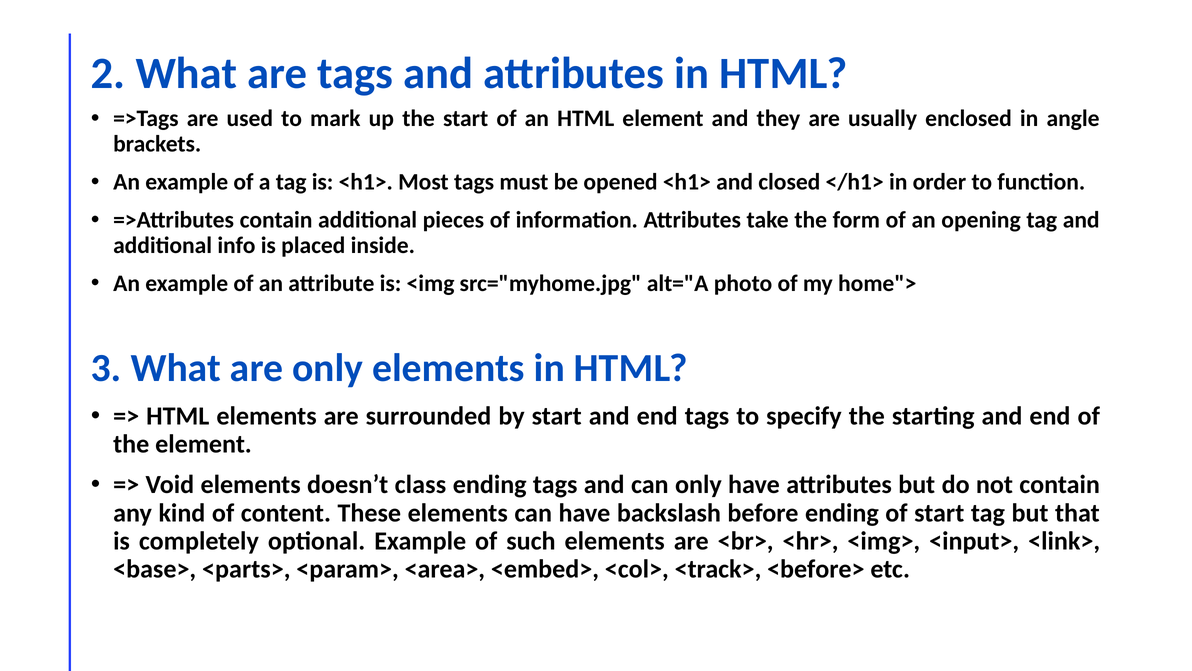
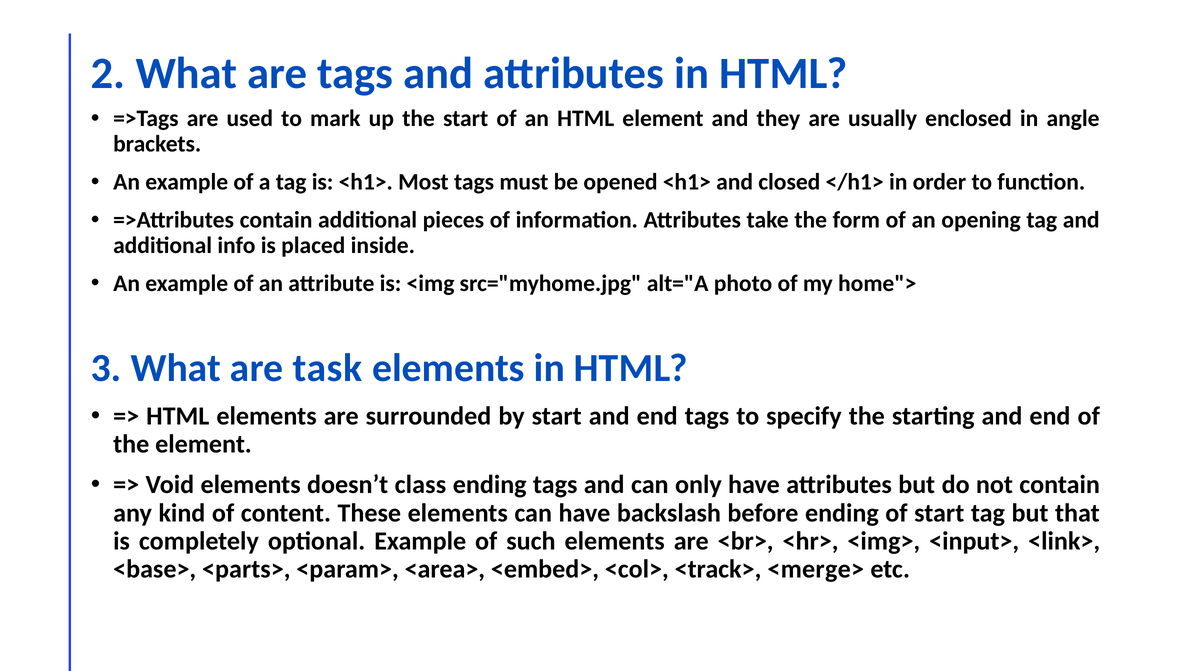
are only: only -> task
<before>: <before> -> <merge>
